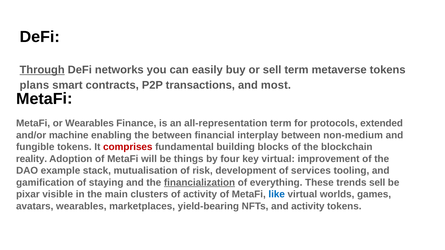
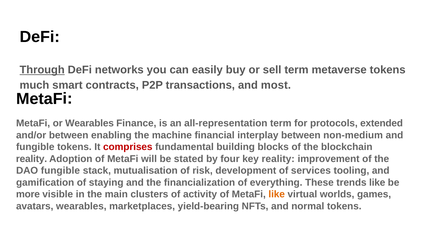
plans: plans -> much
and/or machine: machine -> between
the between: between -> machine
things: things -> stated
key virtual: virtual -> reality
DAO example: example -> fungible
financialization underline: present -> none
trends sell: sell -> like
pixar: pixar -> more
like at (277, 195) colour: blue -> orange
and activity: activity -> normal
